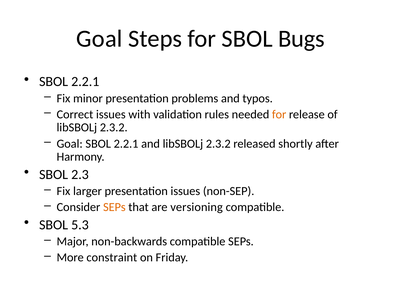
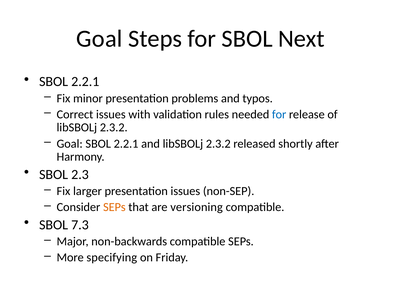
Bugs: Bugs -> Next
for at (279, 114) colour: orange -> blue
5.3: 5.3 -> 7.3
constraint: constraint -> specifying
